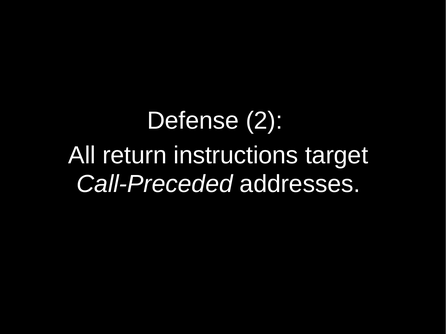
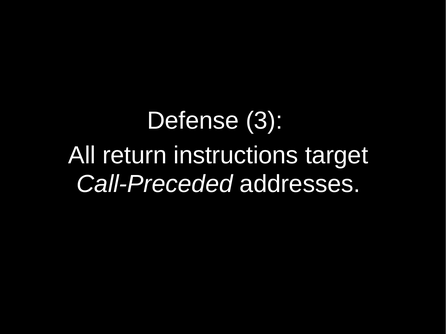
2: 2 -> 3
